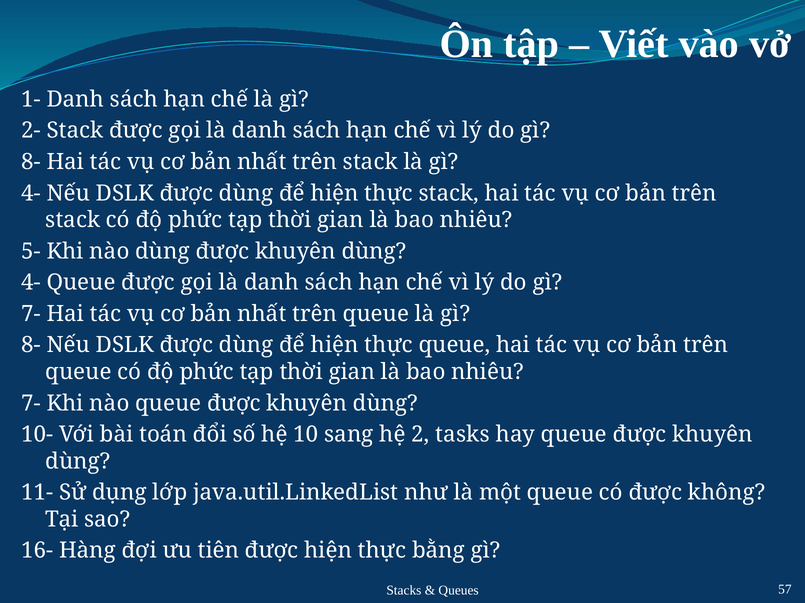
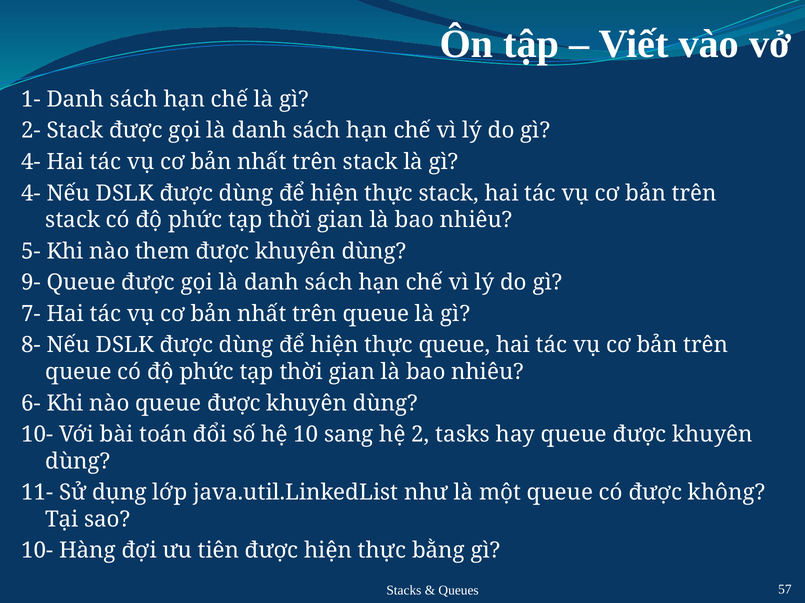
8- at (31, 162): 8- -> 4-
nào dùng: dùng -> them
4- at (31, 283): 4- -> 9-
7- at (31, 404): 7- -> 6-
16- at (37, 551): 16- -> 10-
